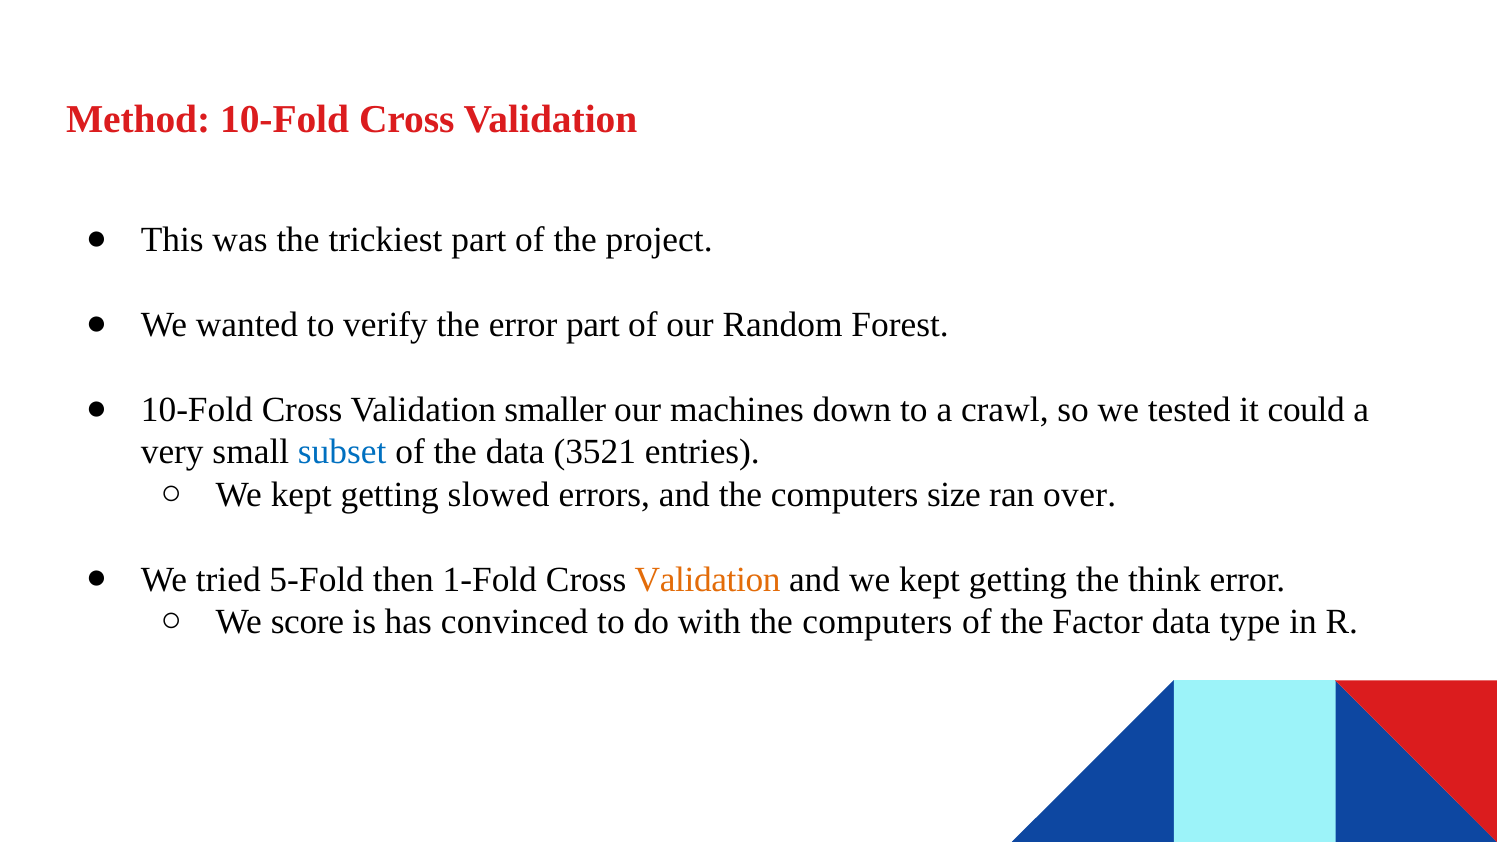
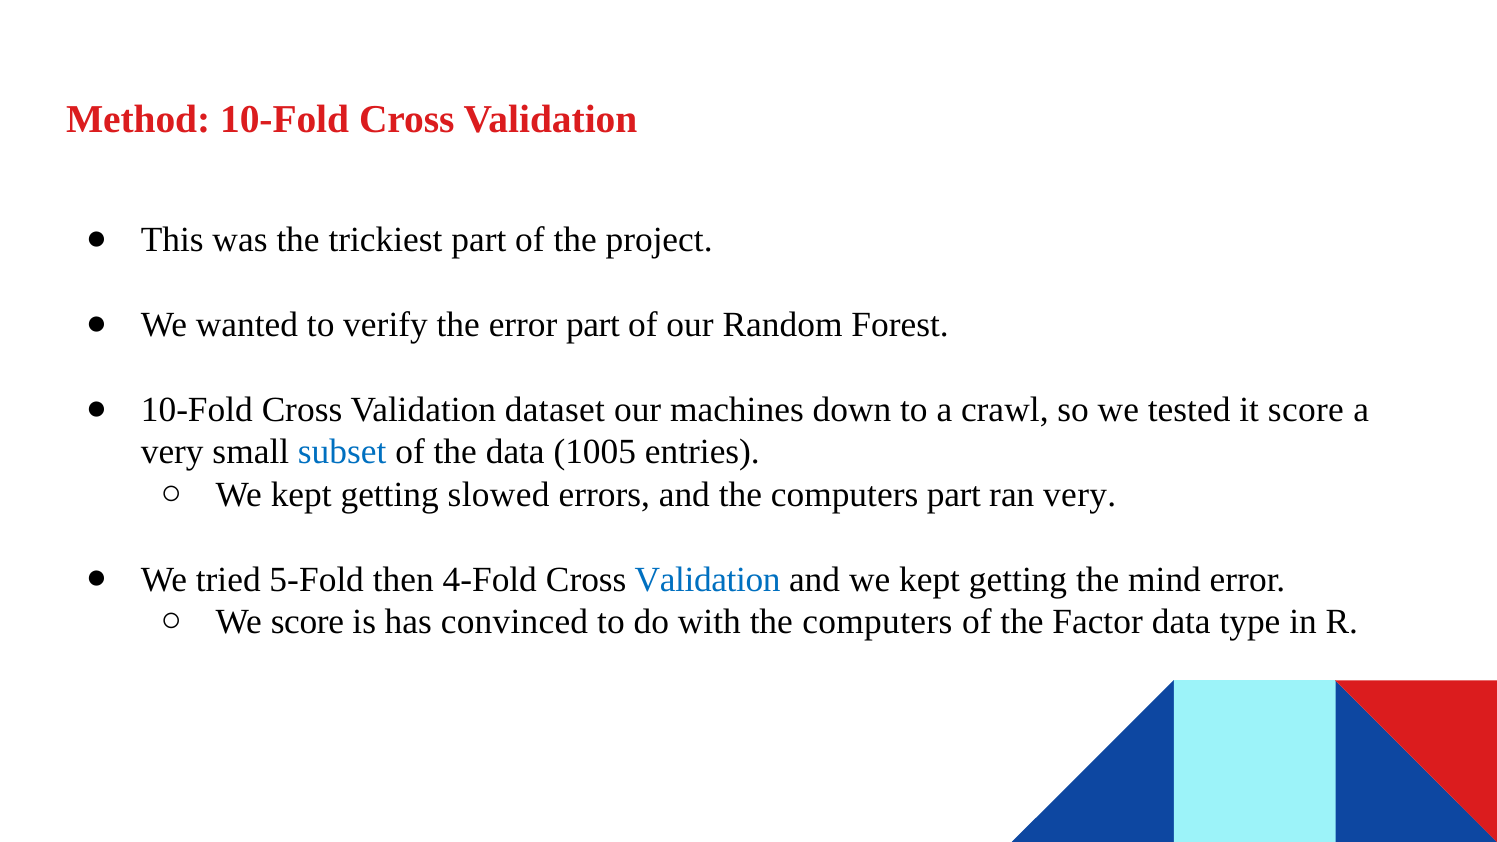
smaller: smaller -> dataset
it could: could -> score
3521: 3521 -> 1005
computers size: size -> part
ran over: over -> very
1-Fold: 1-Fold -> 4-Fold
Validation at (708, 579) colour: orange -> blue
think: think -> mind
